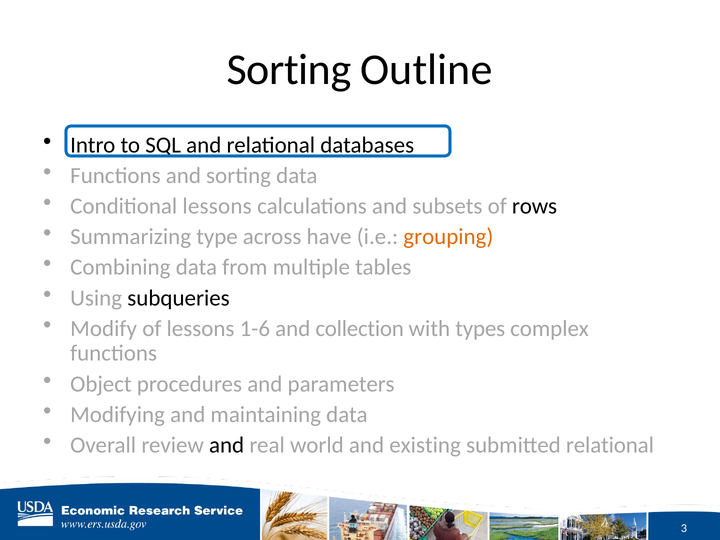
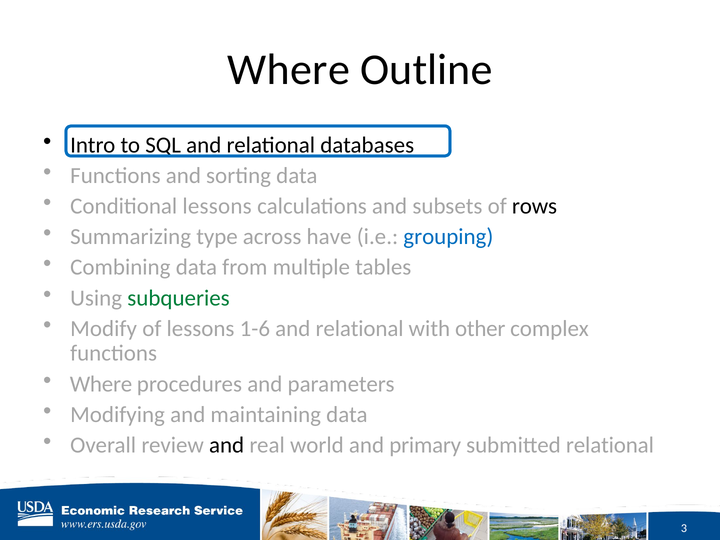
Sorting at (289, 70): Sorting -> Where
grouping colour: orange -> blue
subqueries colour: black -> green
1-6 and collection: collection -> relational
types: types -> other
Object at (101, 384): Object -> Where
existing: existing -> primary
